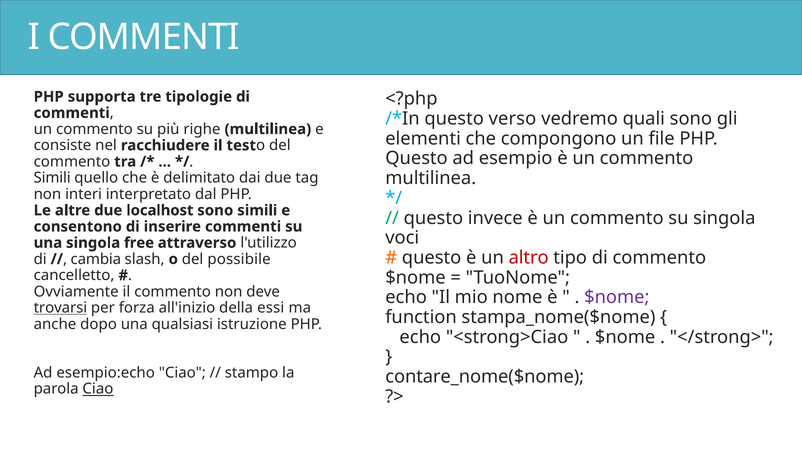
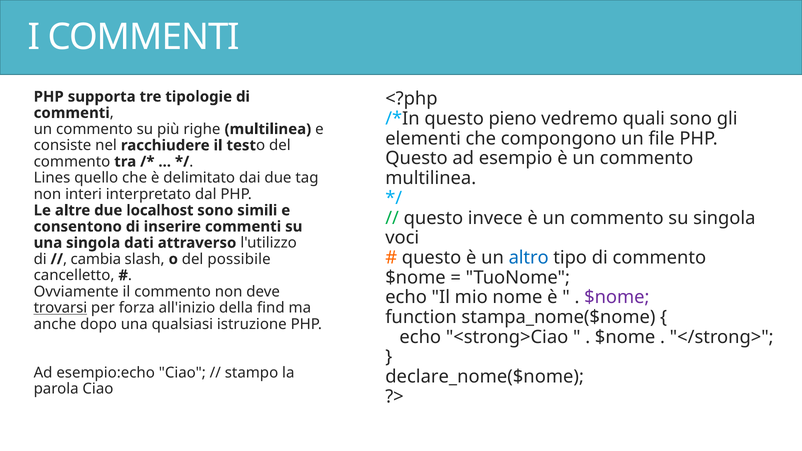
verso: verso -> pieno
Simili at (52, 178): Simili -> Lines
free: free -> dati
altro colour: red -> blue
essi: essi -> find
contare_nome($nome: contare_nome($nome -> declare_nome($nome
Ciao at (98, 389) underline: present -> none
